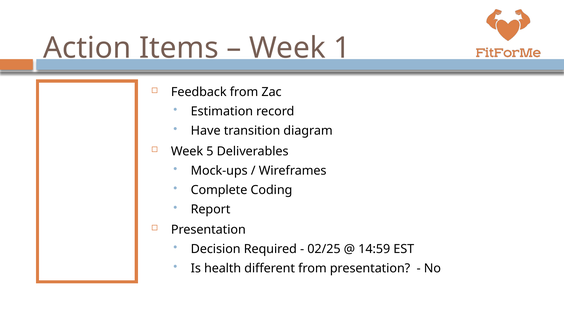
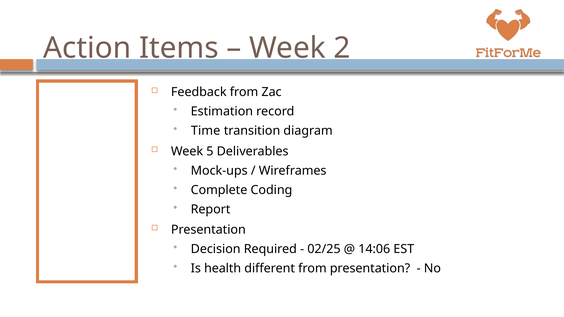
1: 1 -> 2
Have: Have -> Time
14:59: 14:59 -> 14:06
